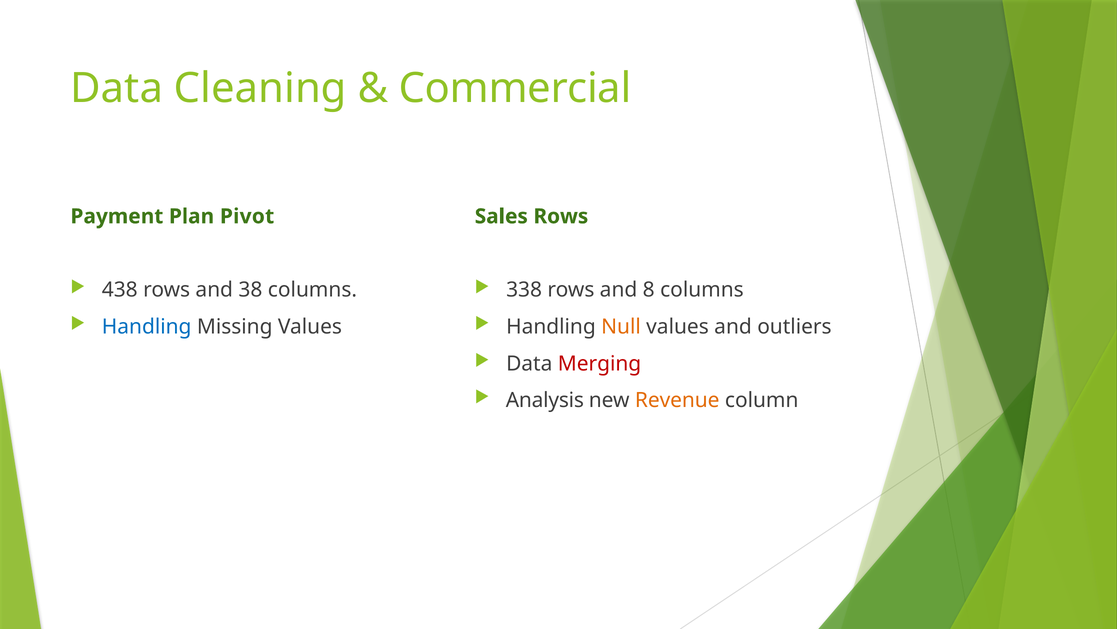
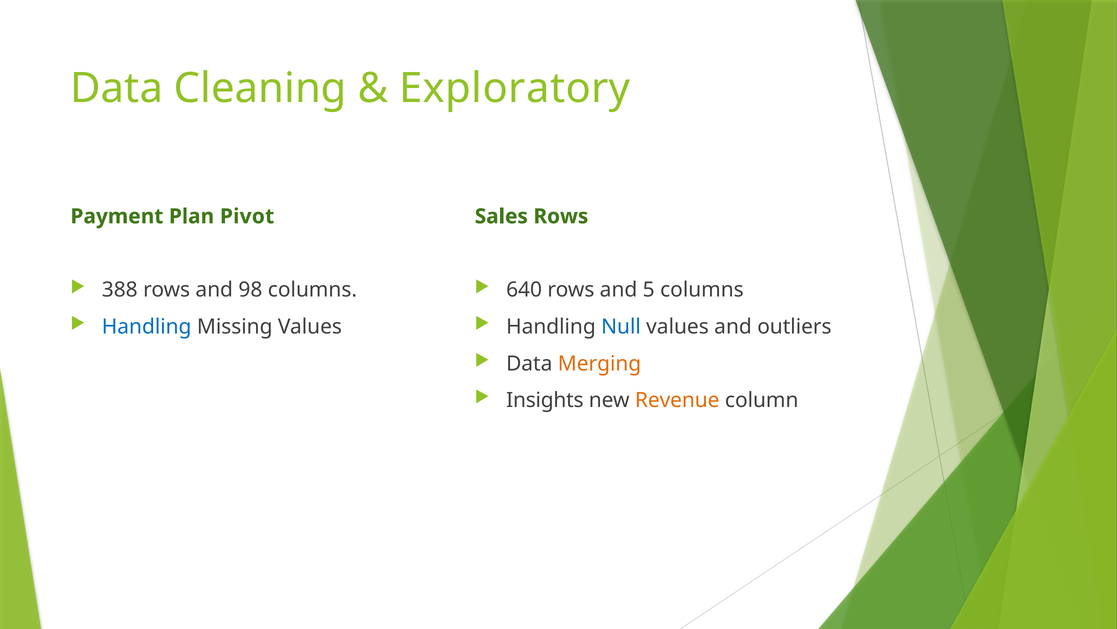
Commercial: Commercial -> Exploratory
438: 438 -> 388
38: 38 -> 98
338: 338 -> 640
8: 8 -> 5
Null colour: orange -> blue
Merging colour: red -> orange
Analysis: Analysis -> Insights
